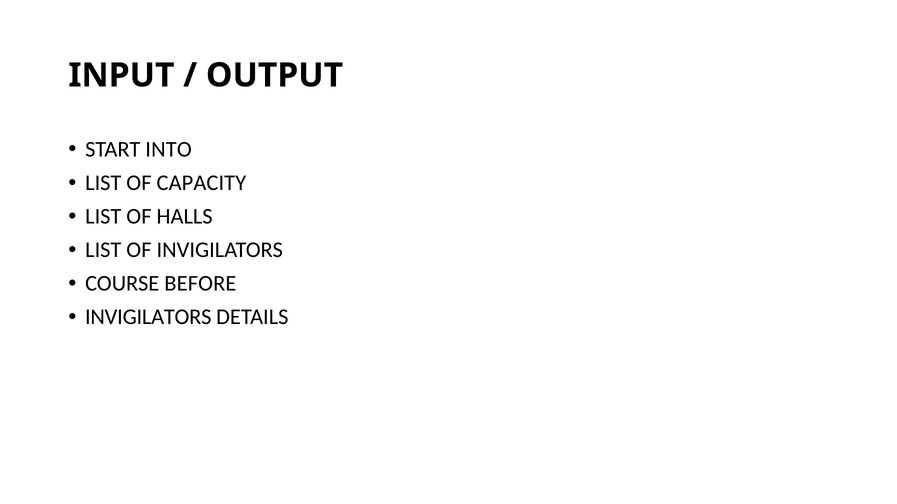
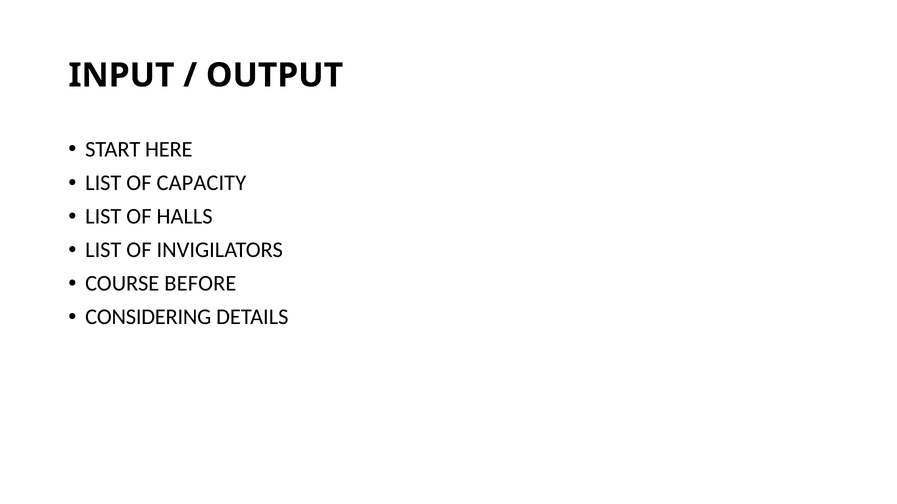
INTO: INTO -> HERE
INVIGILATORS at (148, 317): INVIGILATORS -> CONSIDERING
